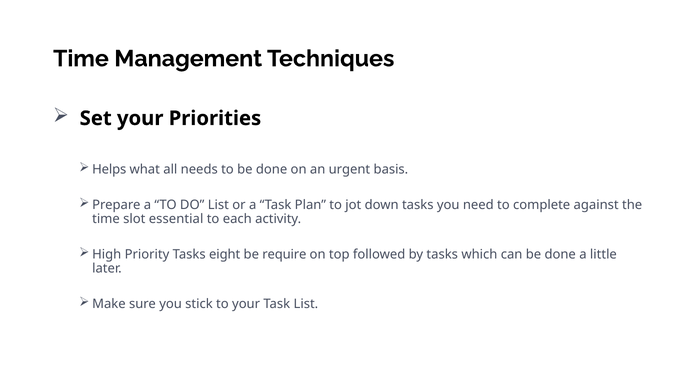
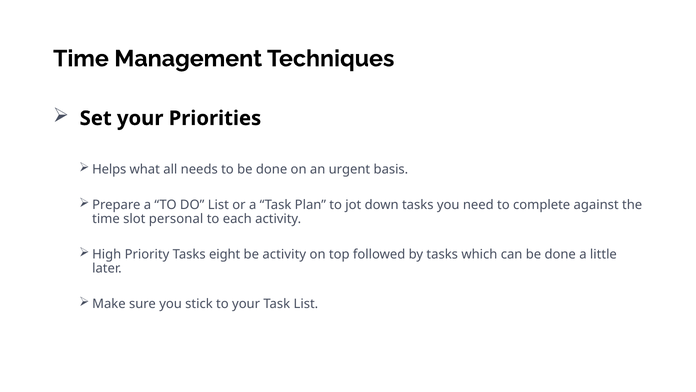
essential: essential -> personal
be require: require -> activity
